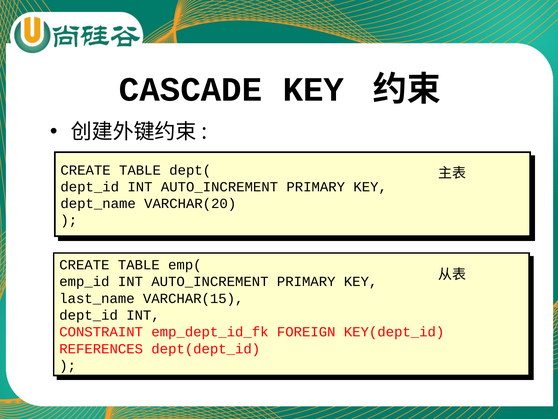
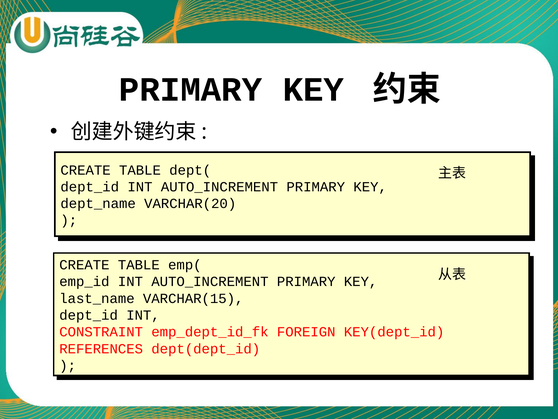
CASCADE at (191, 89): CASCADE -> PRIMARY
